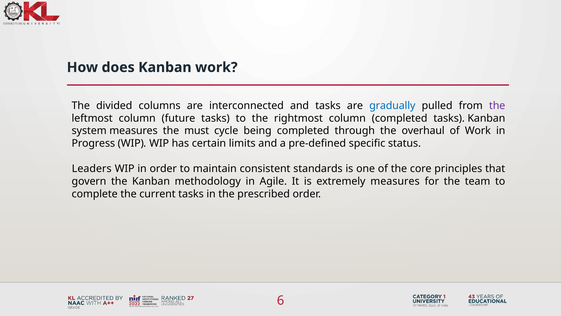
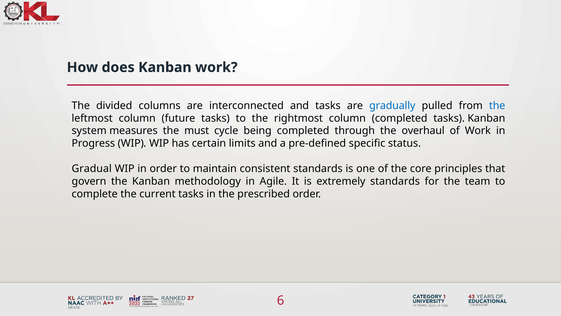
the at (497, 105) colour: purple -> blue
Leaders: Leaders -> Gradual
extremely measures: measures -> standards
